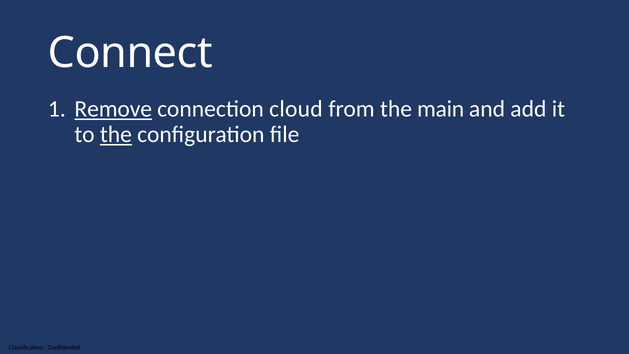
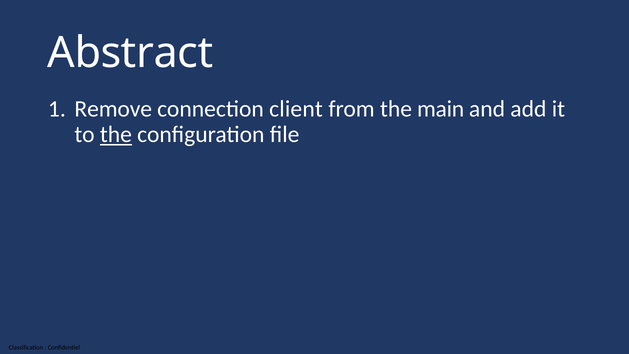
Connect: Connect -> Abstract
Remove underline: present -> none
cloud: cloud -> client
